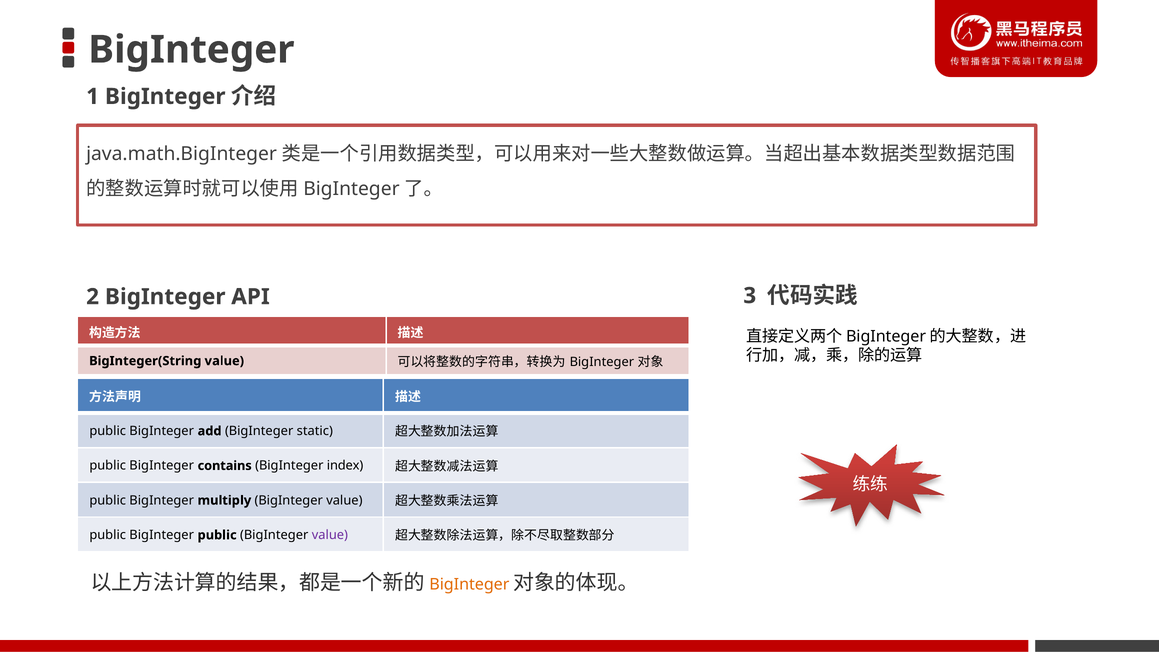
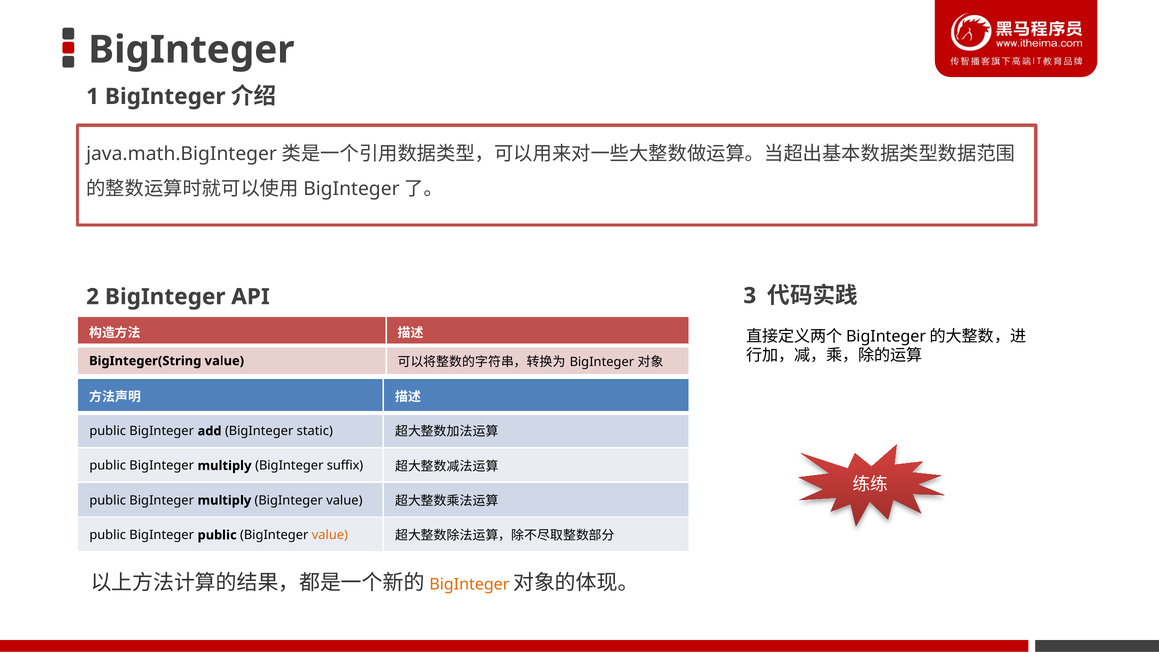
contains at (225, 466): contains -> multiply
index: index -> suffix
value at (330, 535) colour: purple -> orange
